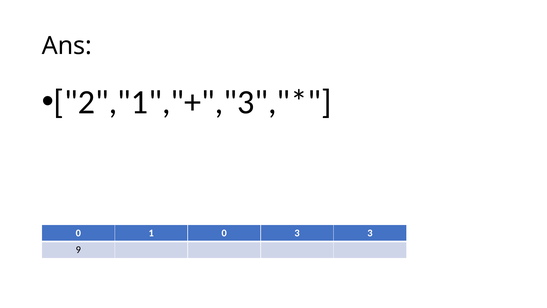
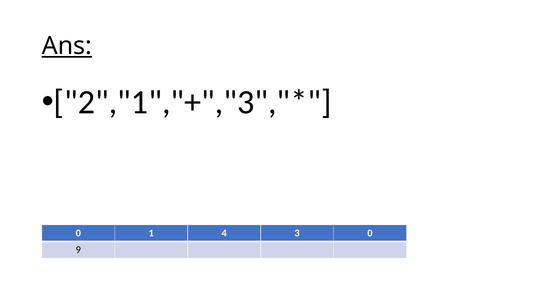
Ans underline: none -> present
1 0: 0 -> 4
3 3: 3 -> 0
